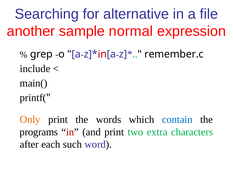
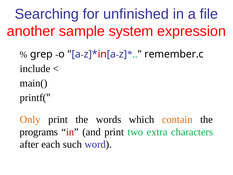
alternative: alternative -> unfinished
normal: normal -> system
contain colour: blue -> orange
